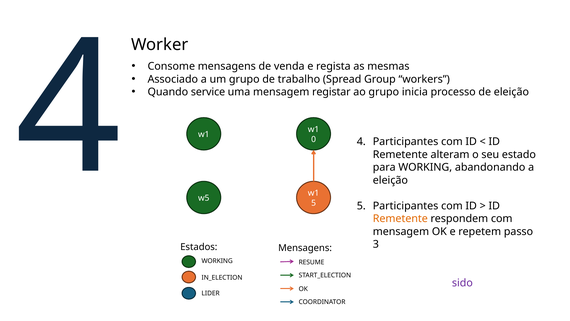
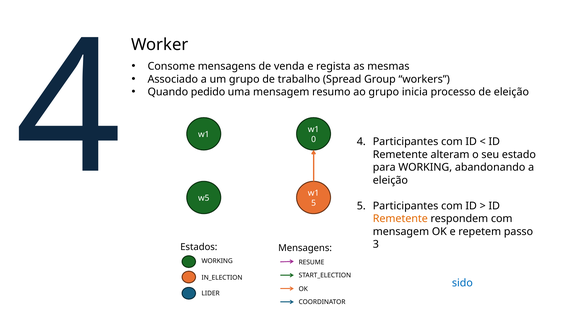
service: service -> pedido
mensagem registar: registar -> resumo
sido colour: purple -> blue
